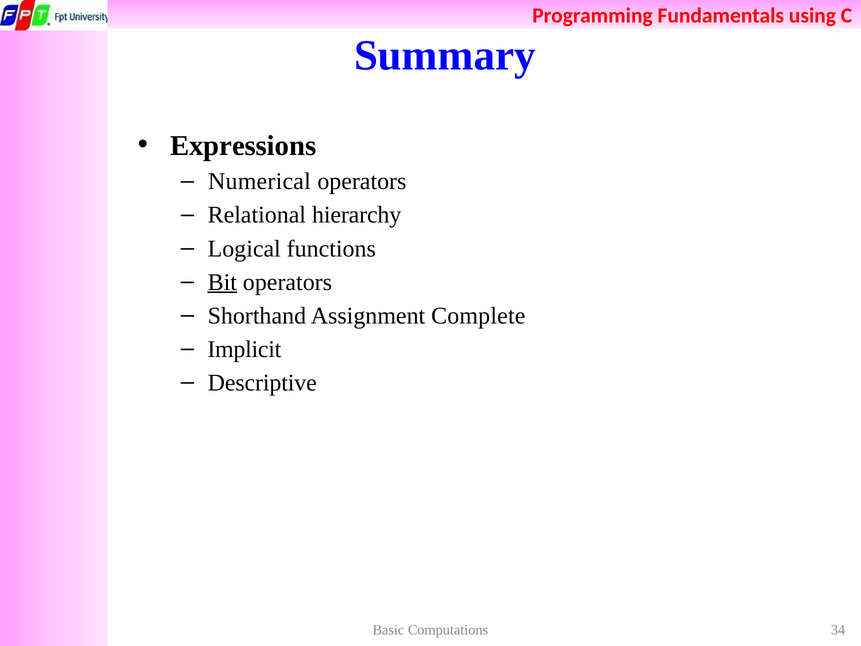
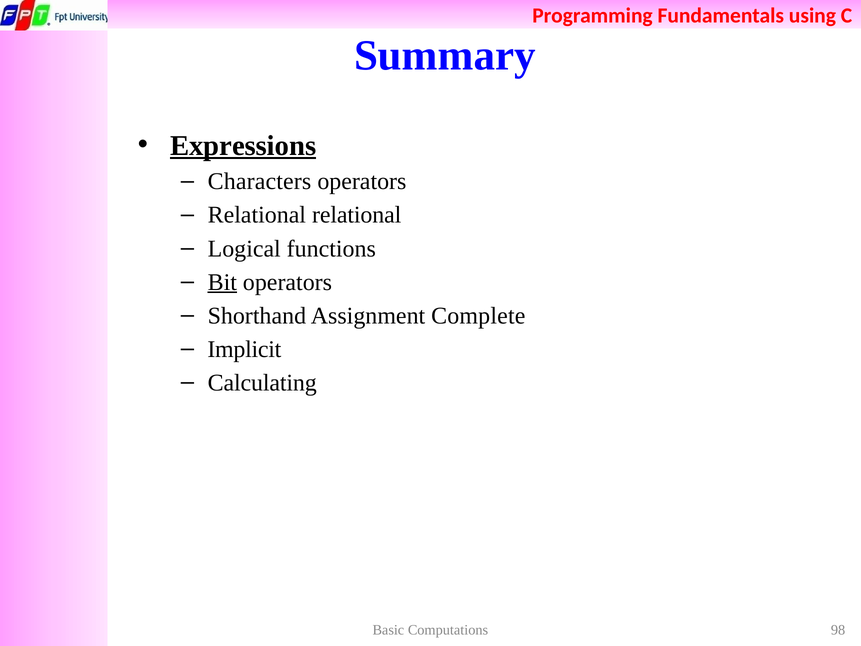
Expressions underline: none -> present
Numerical: Numerical -> Characters
Relational hierarchy: hierarchy -> relational
Descriptive: Descriptive -> Calculating
34: 34 -> 98
